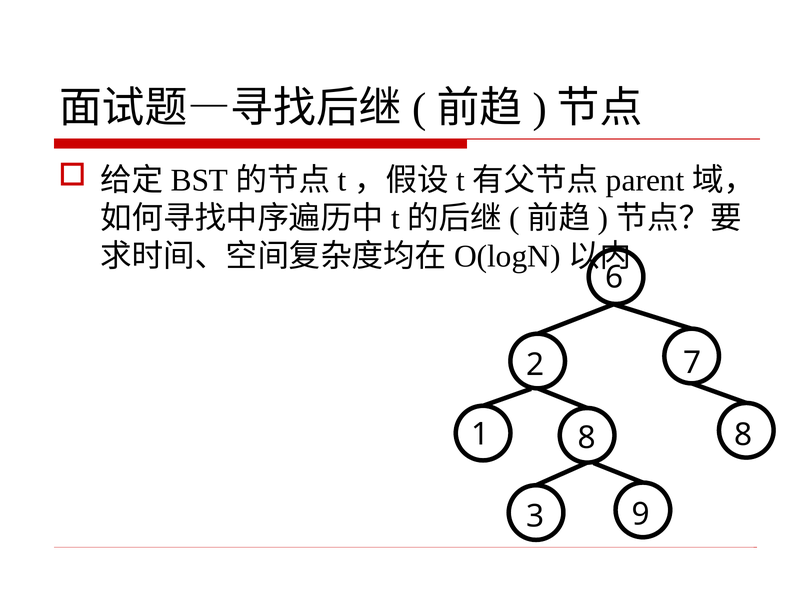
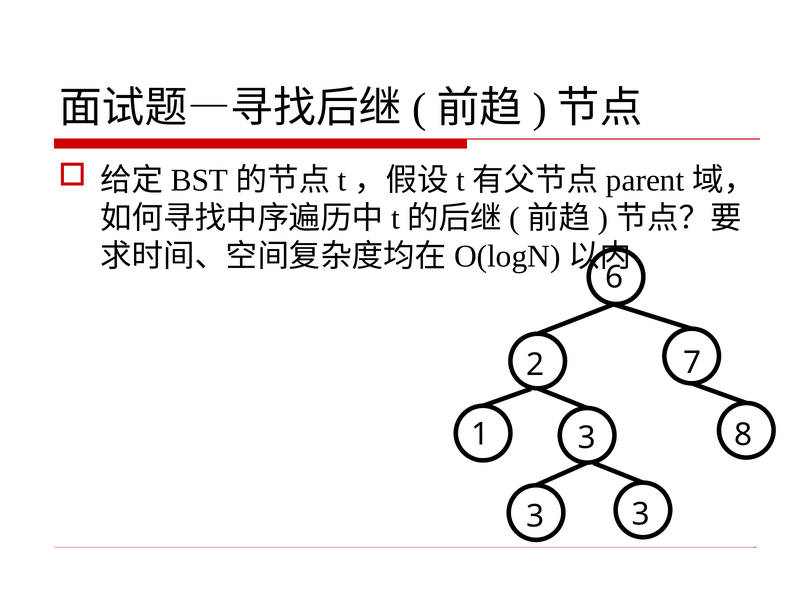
1 8: 8 -> 3
9 at (641, 515): 9 -> 3
